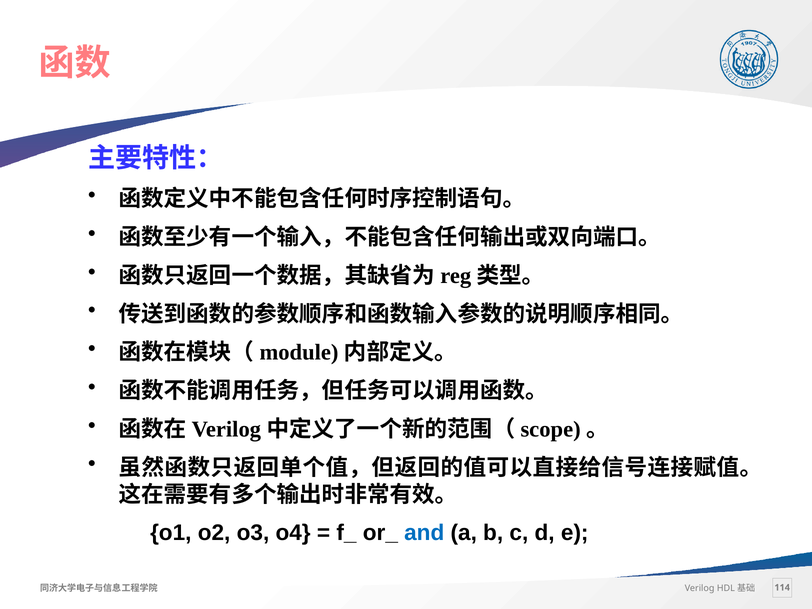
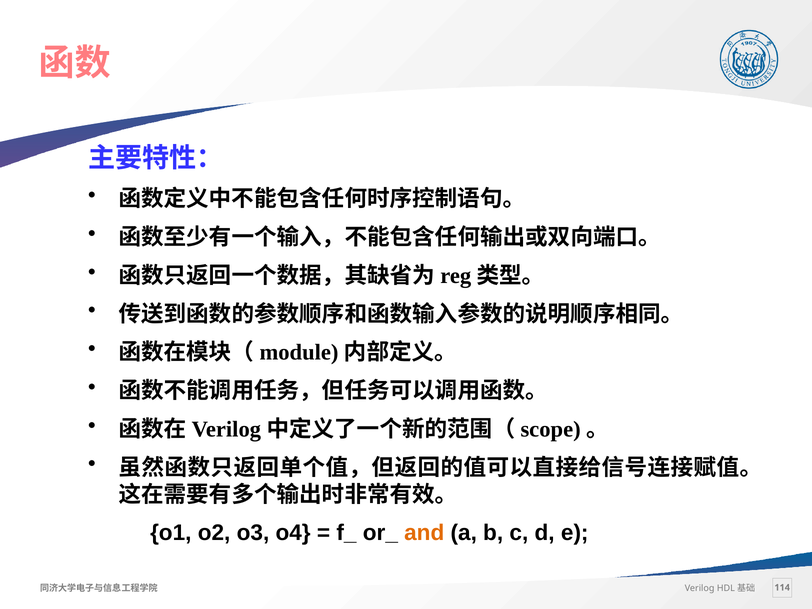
and colour: blue -> orange
